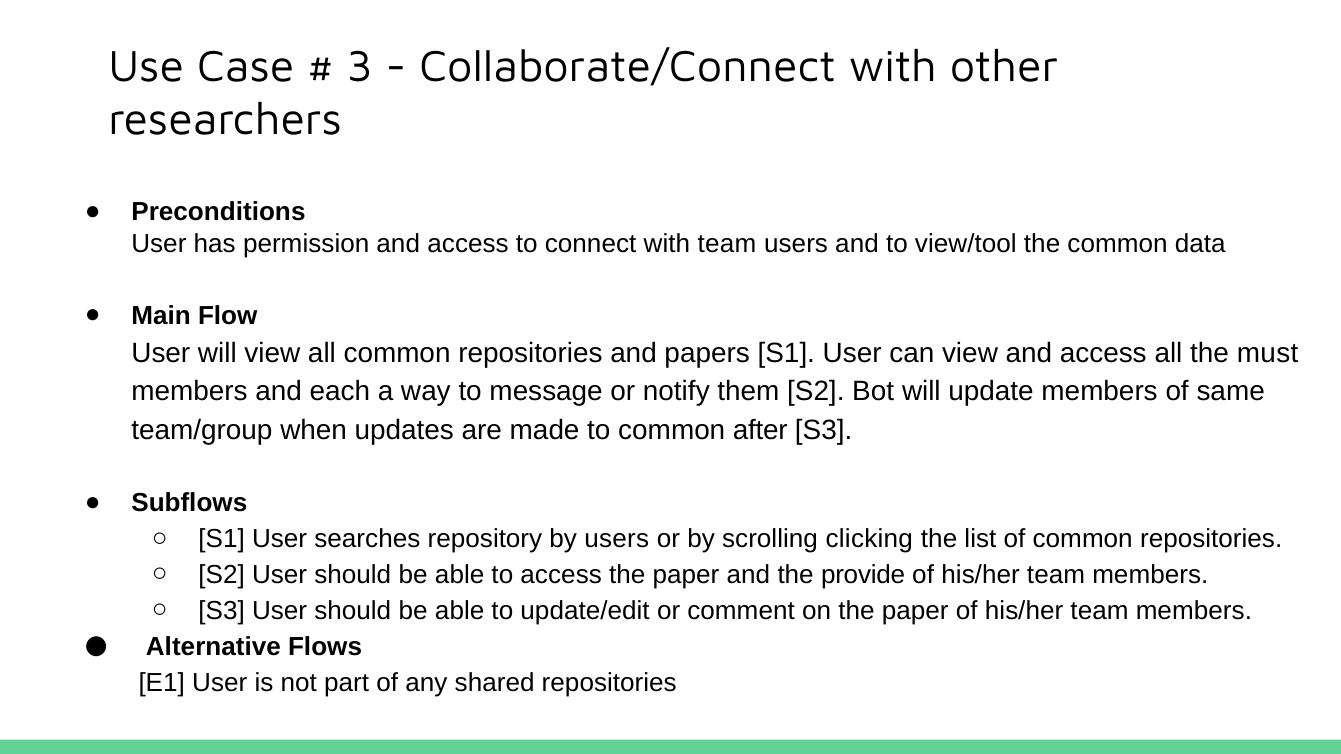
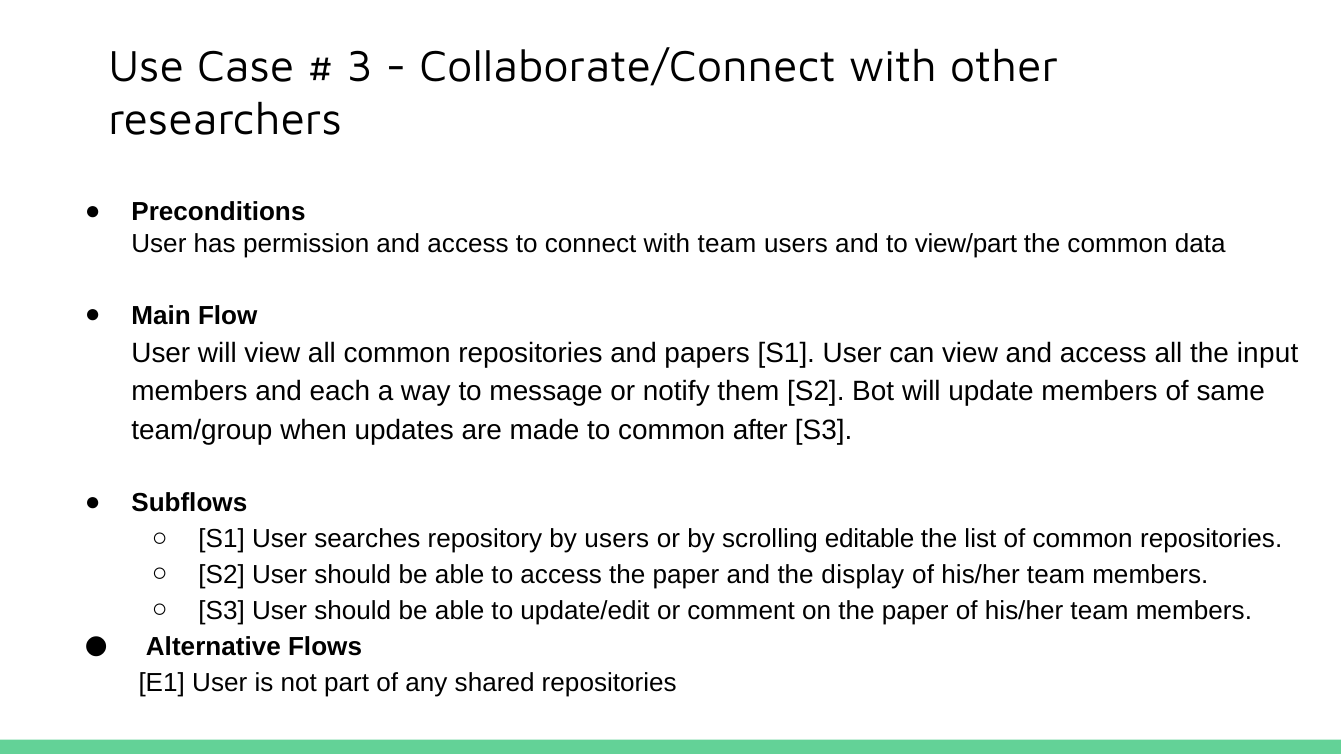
view/tool: view/tool -> view/part
must: must -> input
clicking: clicking -> editable
provide: provide -> display
